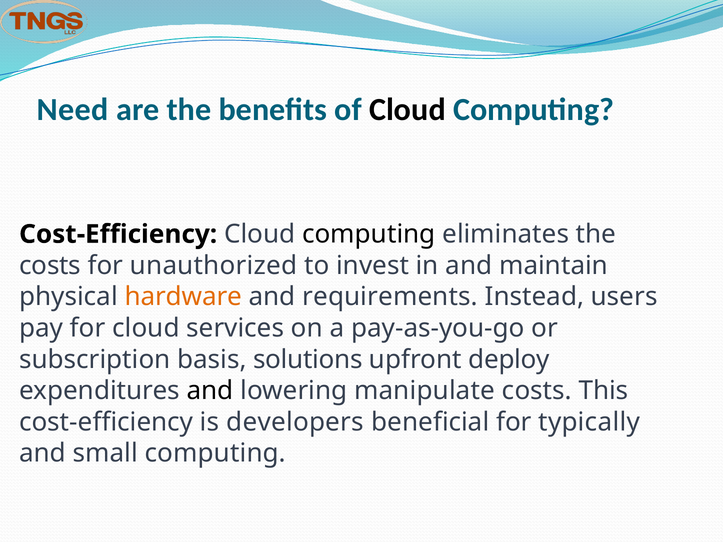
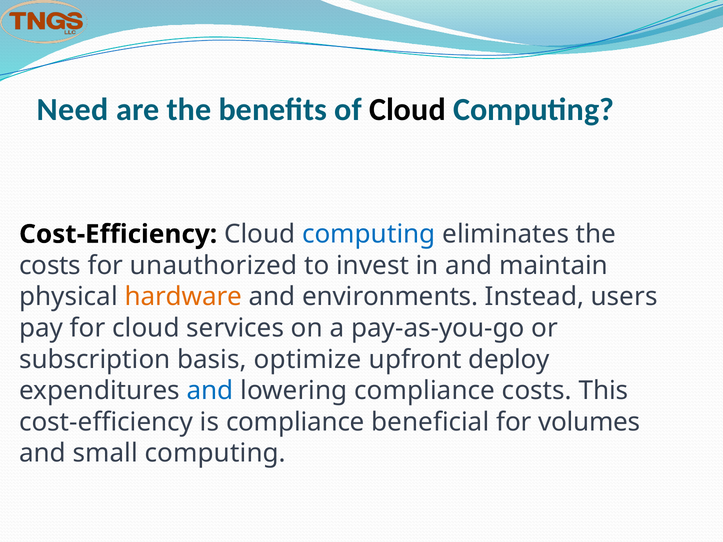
computing at (369, 234) colour: black -> blue
requirements: requirements -> environments
solutions: solutions -> optimize
and at (210, 391) colour: black -> blue
lowering manipulate: manipulate -> compliance
is developers: developers -> compliance
typically: typically -> volumes
